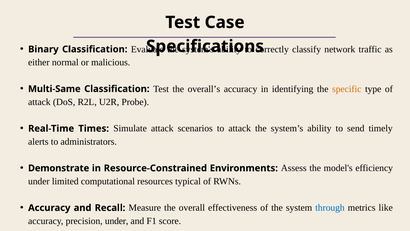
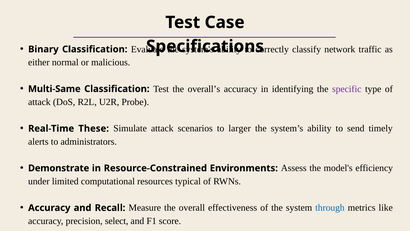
specific colour: orange -> purple
Times: Times -> These
to attack: attack -> larger
precision under: under -> select
